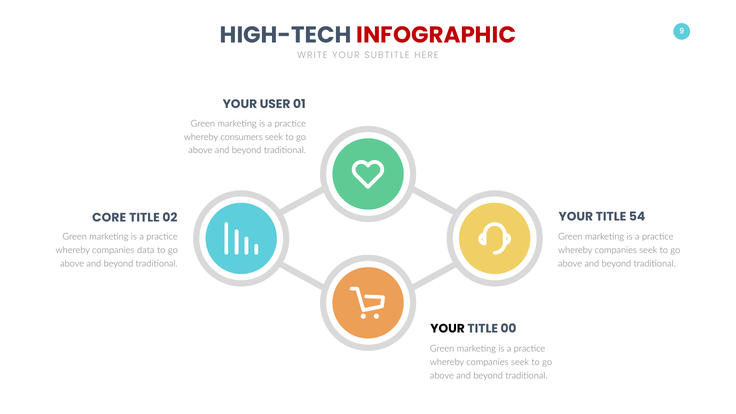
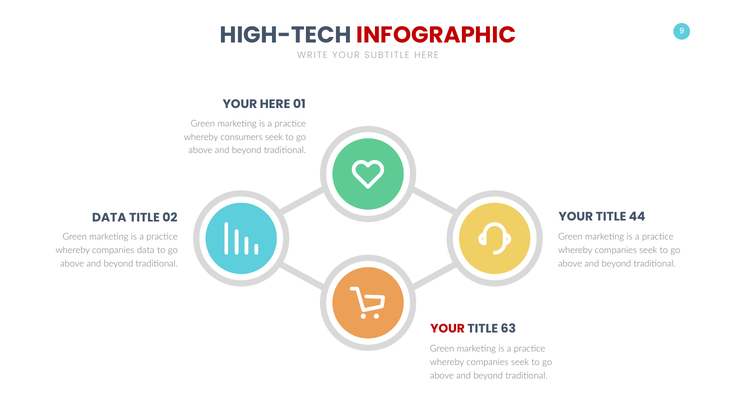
YOUR USER: USER -> HERE
54: 54 -> 44
CORE at (109, 218): CORE -> DATA
YOUR at (448, 329) colour: black -> red
00: 00 -> 63
